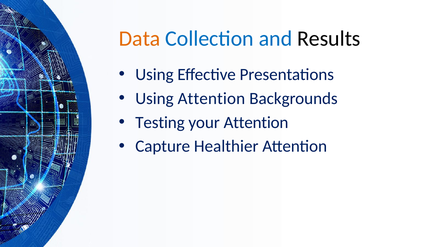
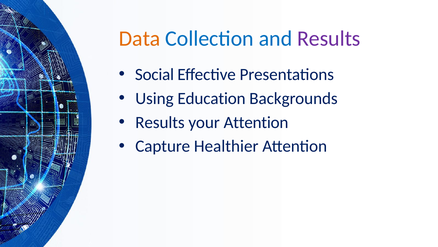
Results at (329, 38) colour: black -> purple
Using at (154, 74): Using -> Social
Using Attention: Attention -> Education
Testing at (160, 122): Testing -> Results
